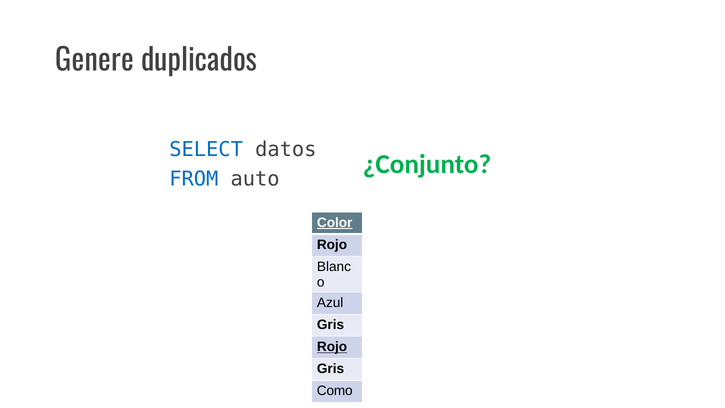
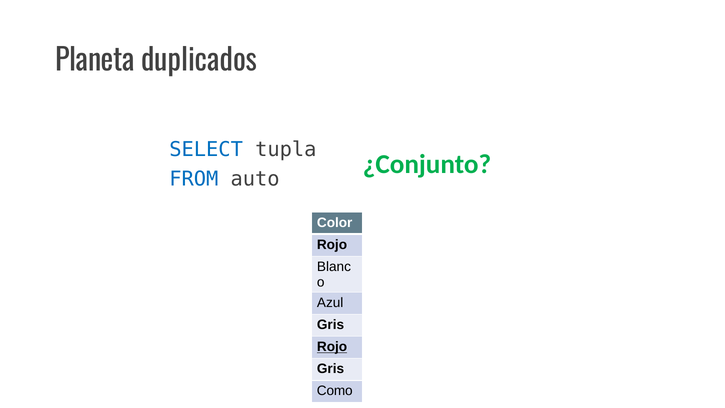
Genere: Genere -> Planeta
datos: datos -> tupla
Color underline: present -> none
